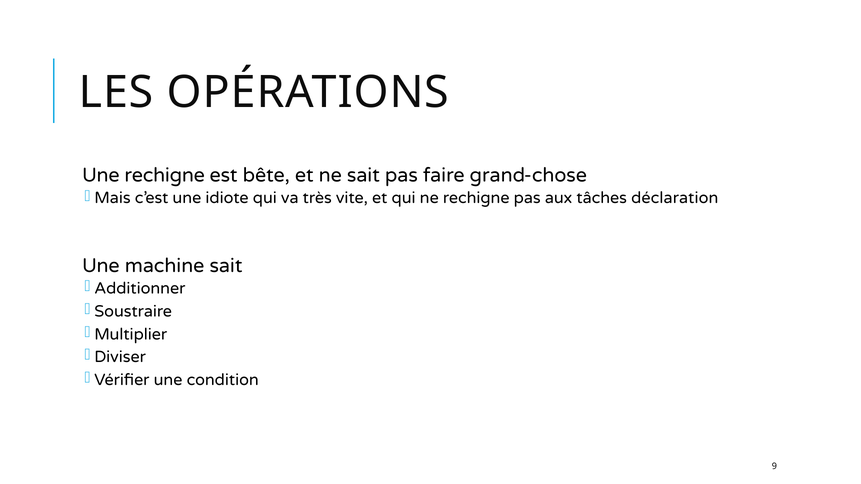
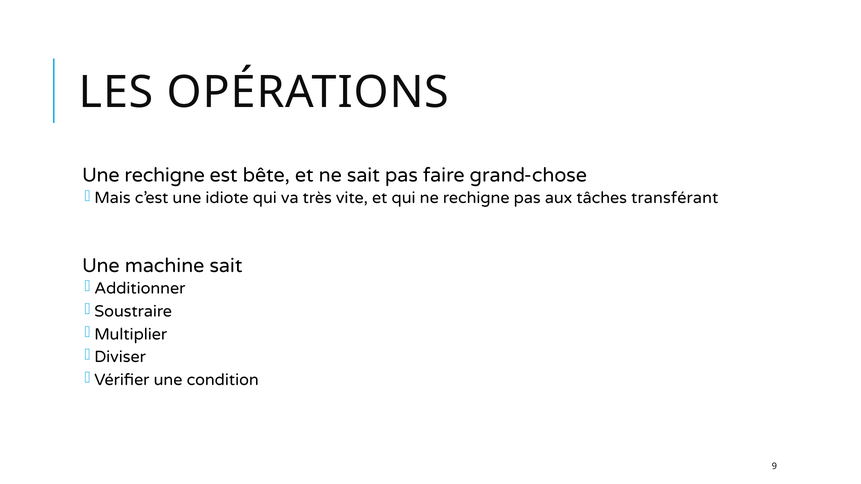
déclaration: déclaration -> transférant
